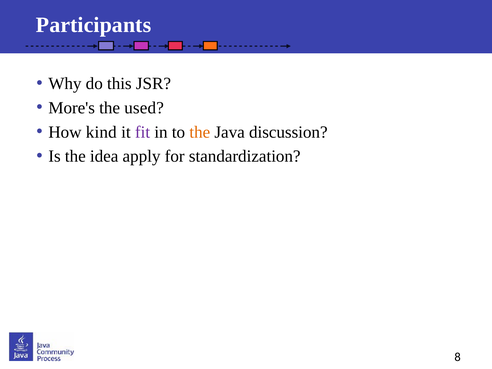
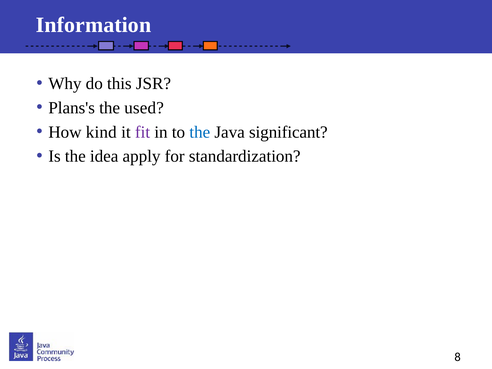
Participants: Participants -> Information
More's: More's -> Plans's
the at (200, 132) colour: orange -> blue
discussion: discussion -> significant
